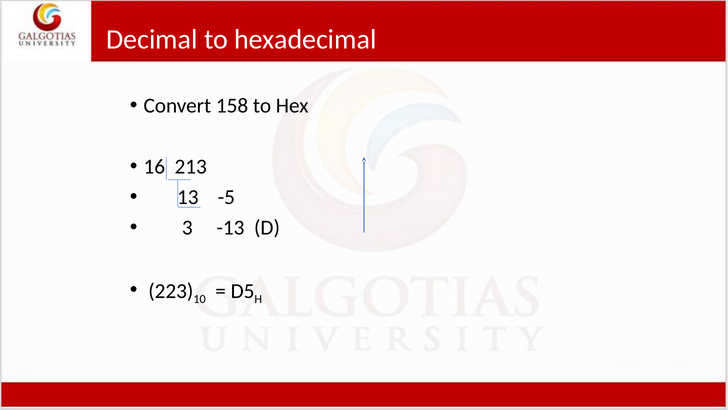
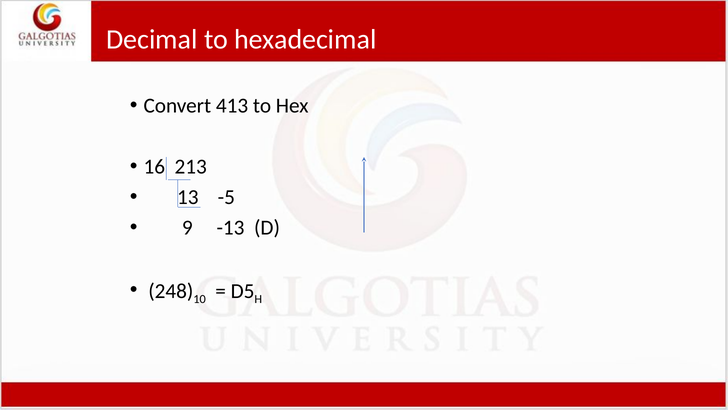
158: 158 -> 413
3: 3 -> 9
223: 223 -> 248
